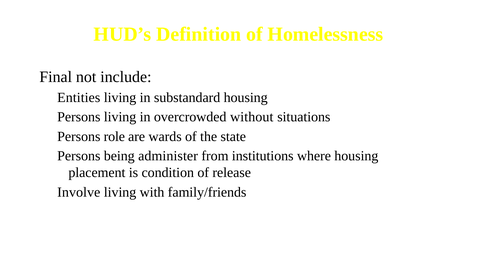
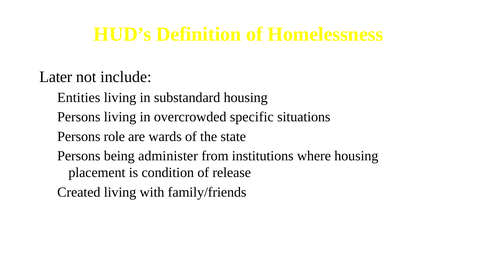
Final: Final -> Later
without: without -> specific
Involve: Involve -> Created
